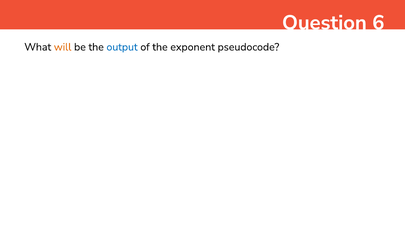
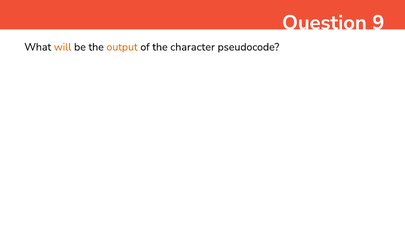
6: 6 -> 9
output colour: blue -> orange
exponent: exponent -> character
